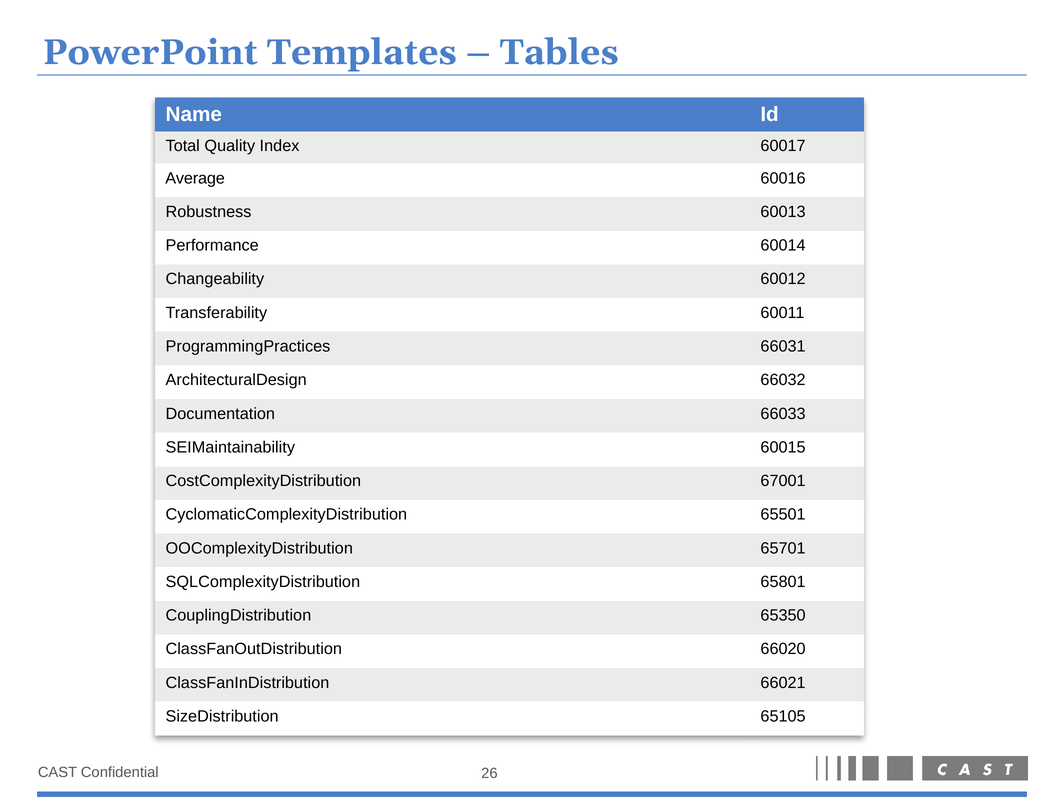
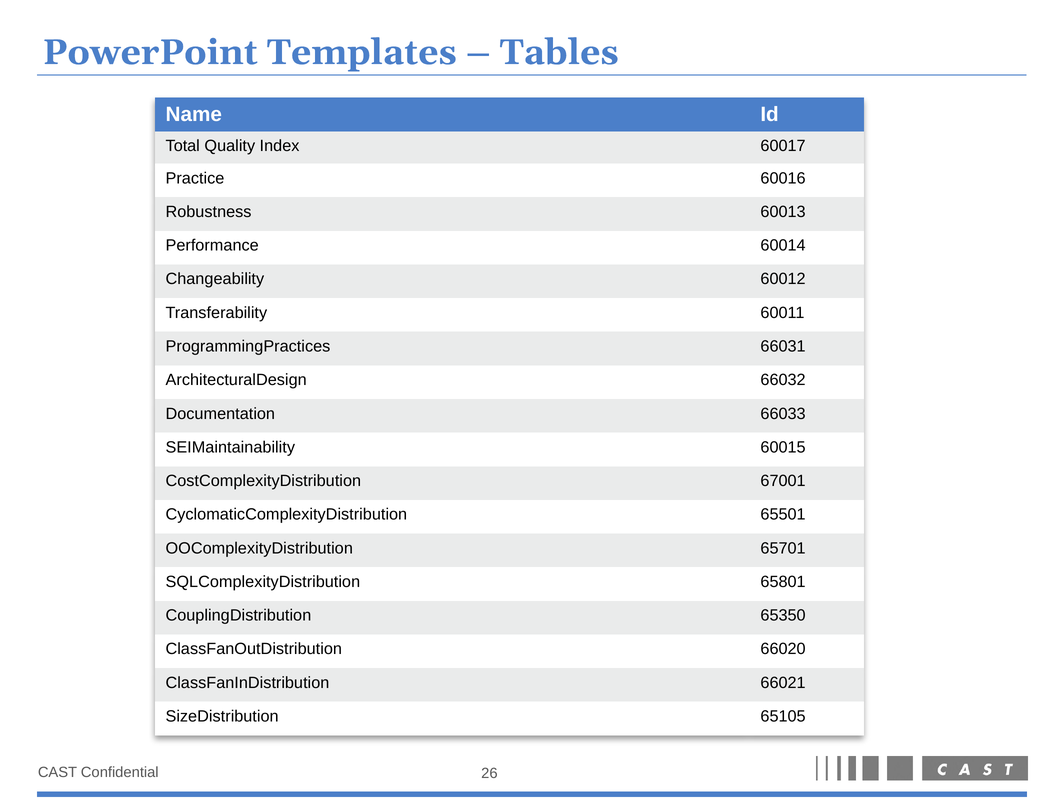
Average: Average -> Practice
